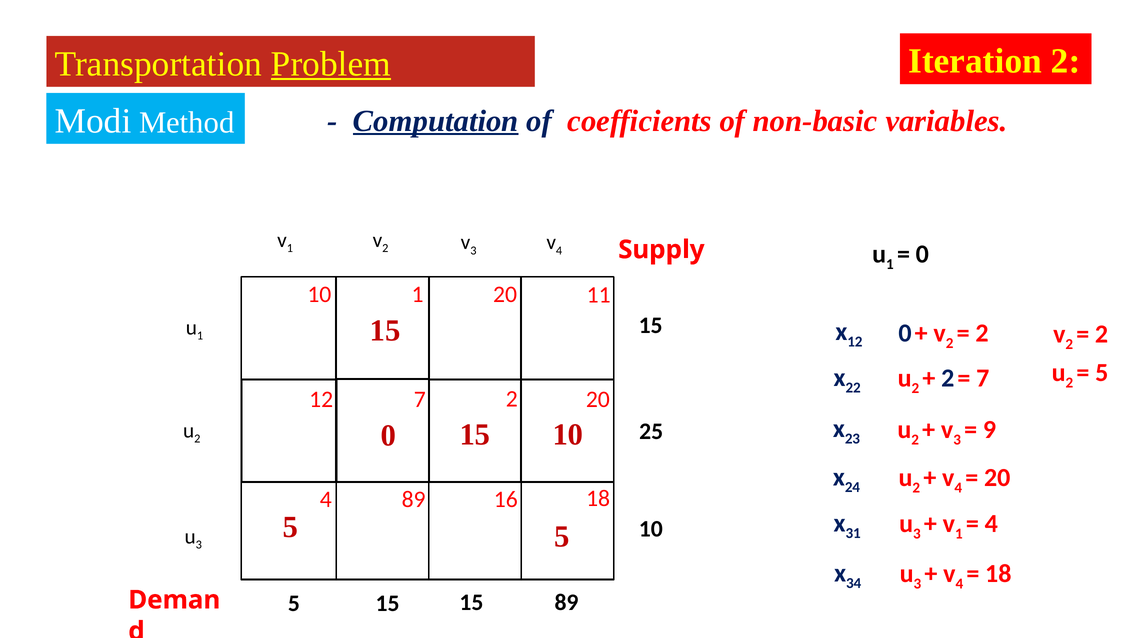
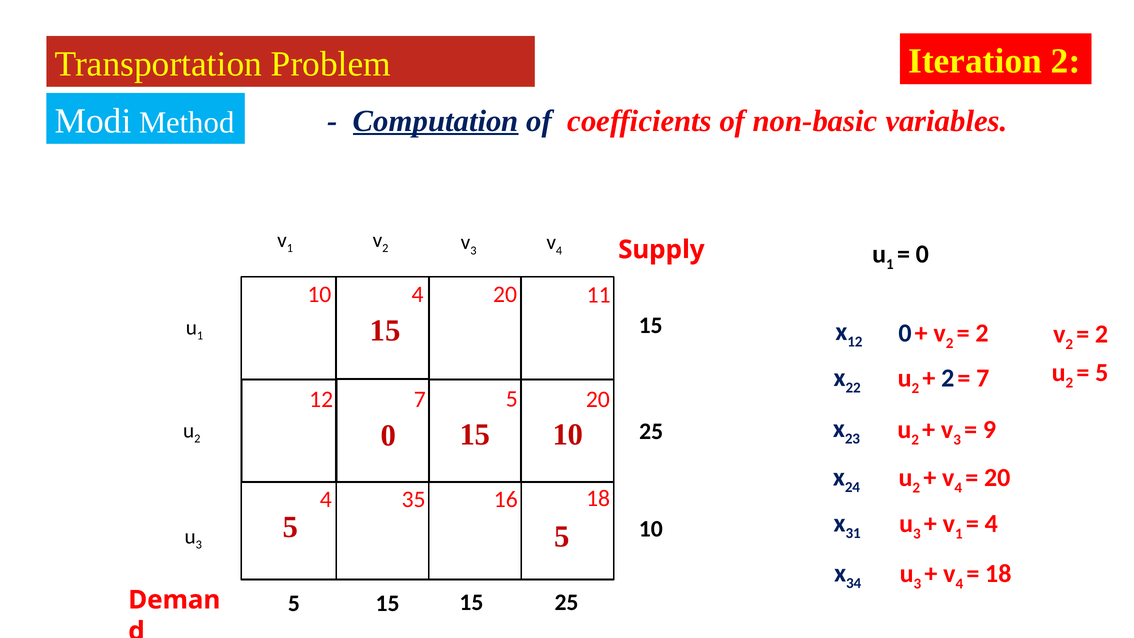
Problem underline: present -> none
10 1: 1 -> 4
7 2: 2 -> 5
4 89: 89 -> 35
15 89: 89 -> 25
